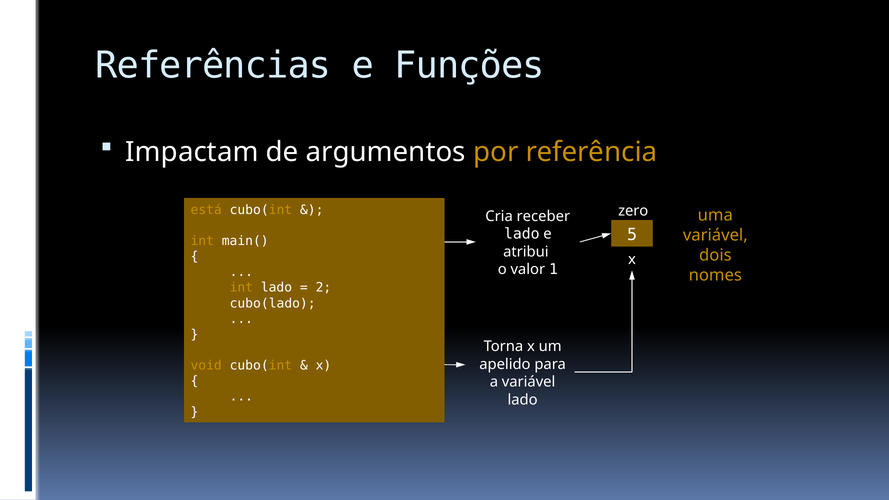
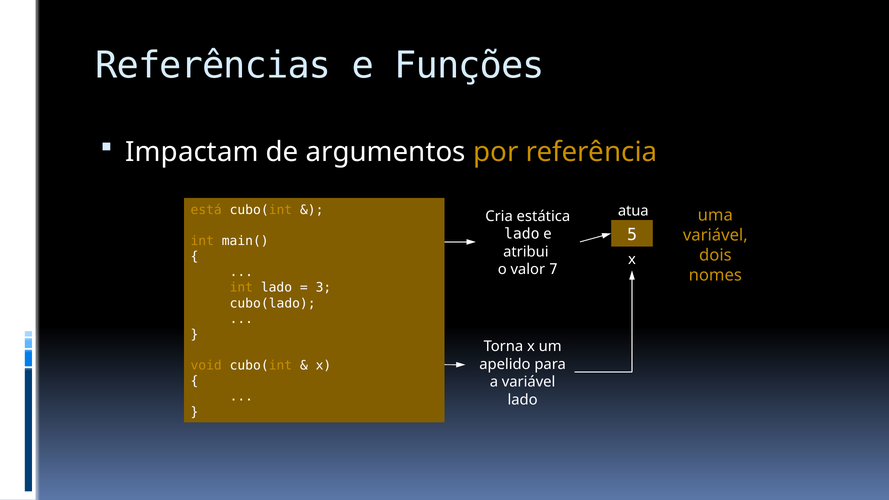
zero: zero -> atua
receber: receber -> estática
1: 1 -> 7
2: 2 -> 3
